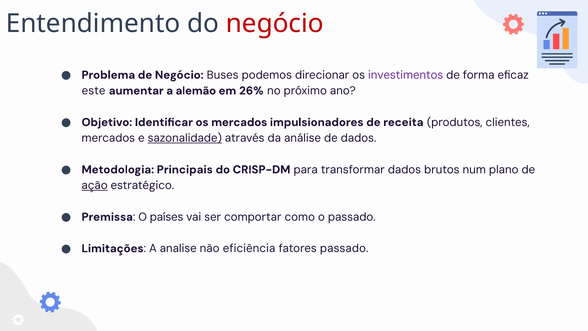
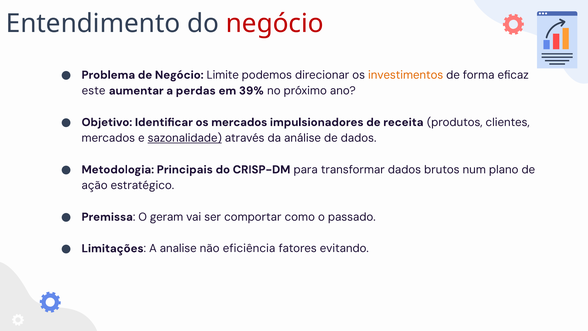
Buses: Buses -> Limite
investimentos colour: purple -> orange
alemão: alemão -> perdas
26%: 26% -> 39%
ação underline: present -> none
países: países -> geram
fatores passado: passado -> evitando
